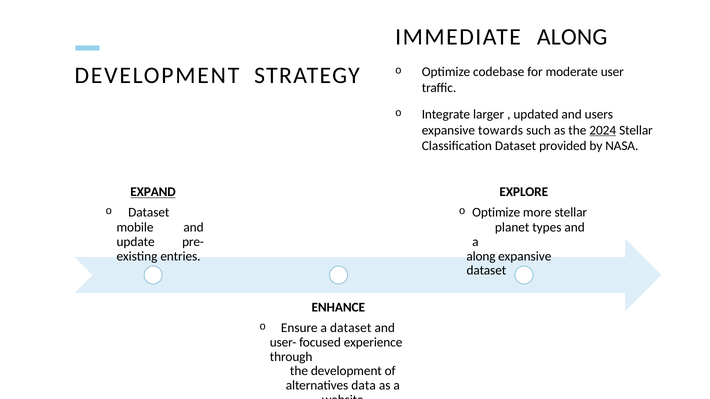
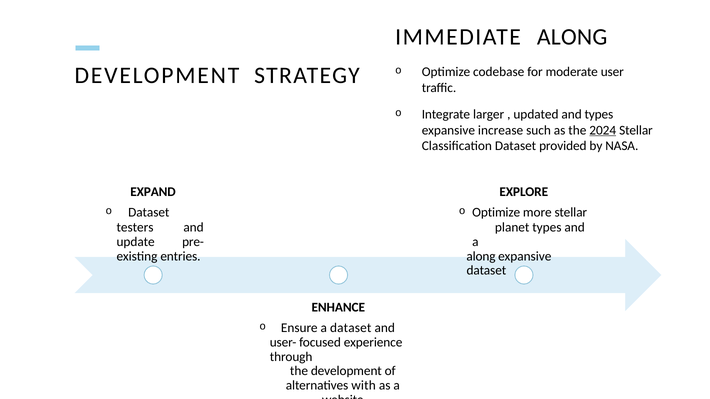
and users: users -> types
towards: towards -> increase
EXPAND underline: present -> none
mobile: mobile -> testers
data: data -> with
